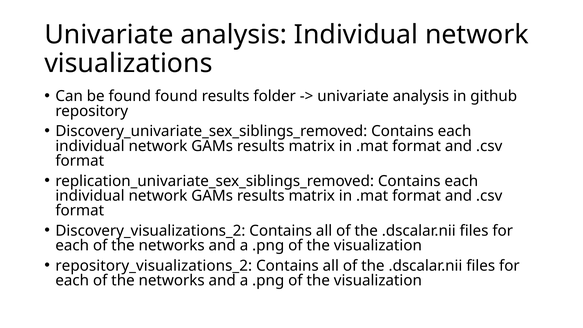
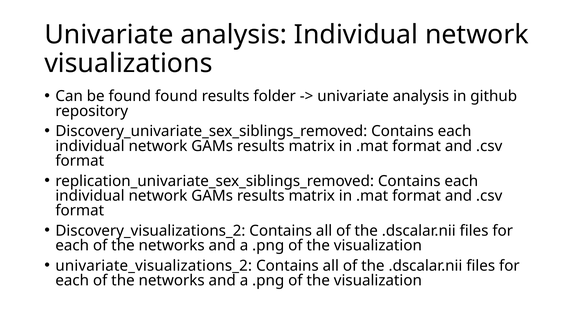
repository_visualizations_2: repository_visualizations_2 -> univariate_visualizations_2
